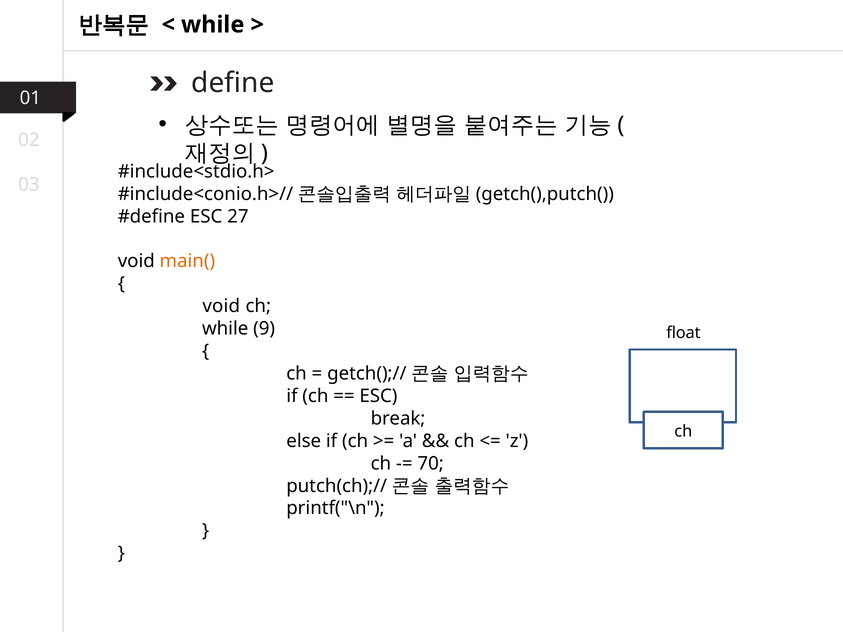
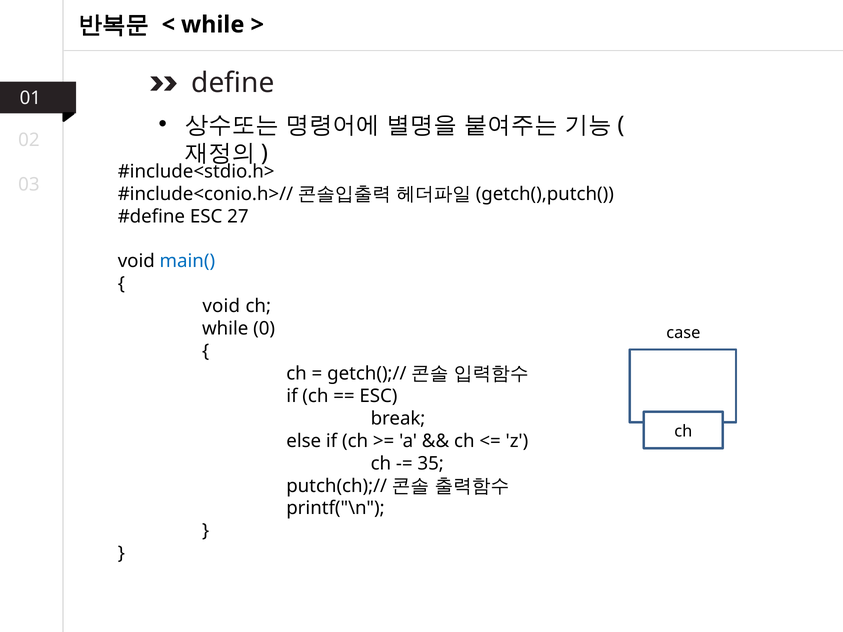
main( colour: orange -> blue
9: 9 -> 0
float: float -> case
70: 70 -> 35
